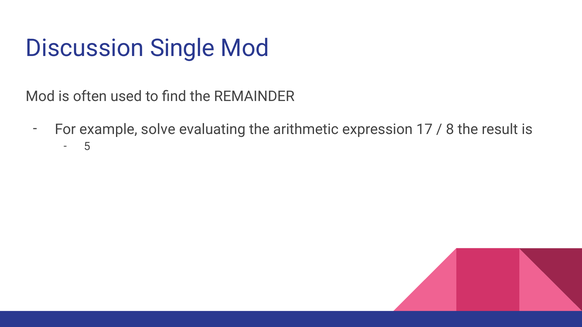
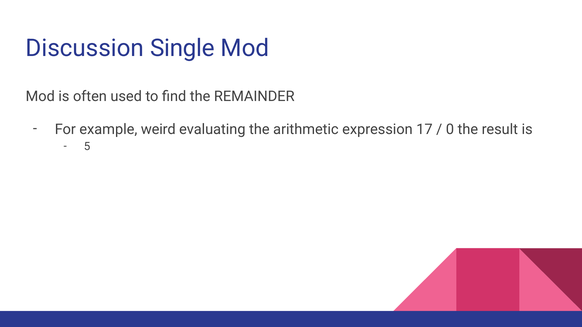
solve: solve -> weird
8: 8 -> 0
